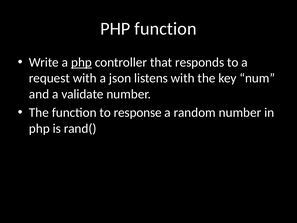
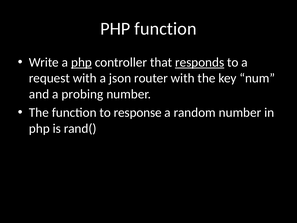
responds underline: none -> present
listens: listens -> router
validate: validate -> probing
